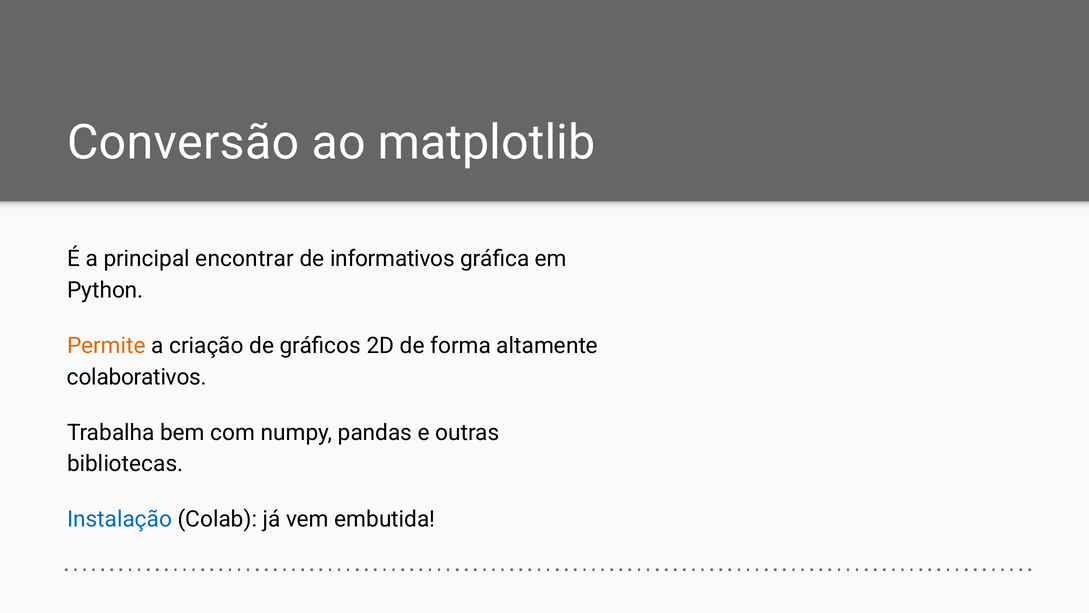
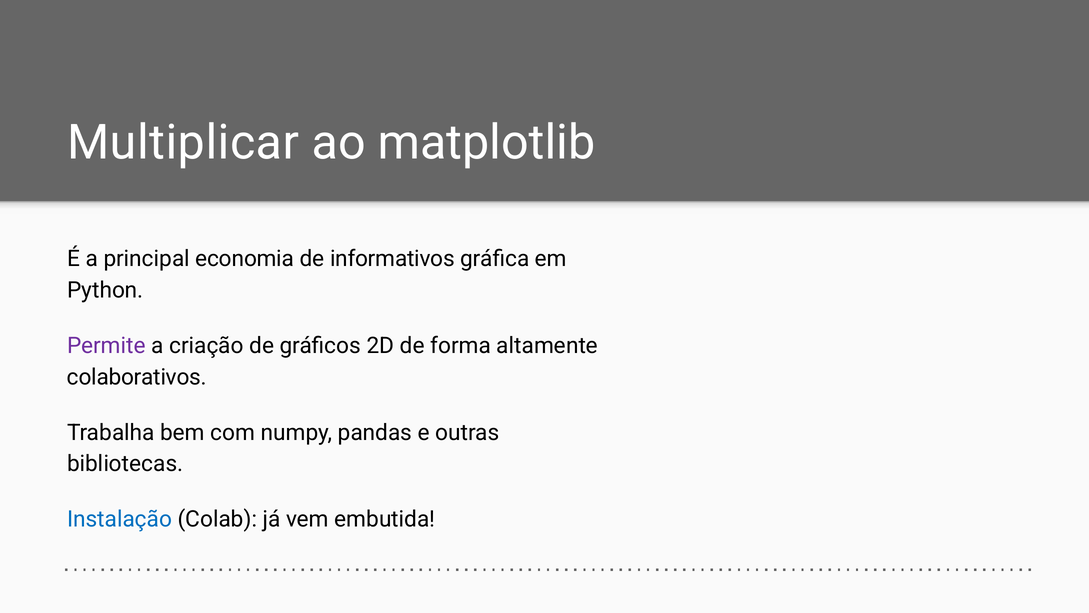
Conversão: Conversão -> Multiplicar
encontrar: encontrar -> economia
Permite colour: orange -> purple
